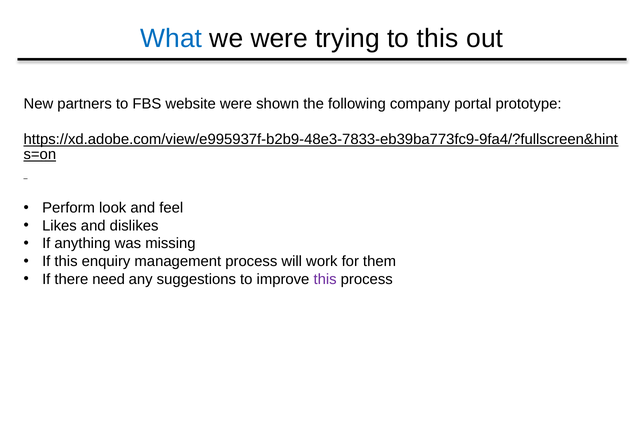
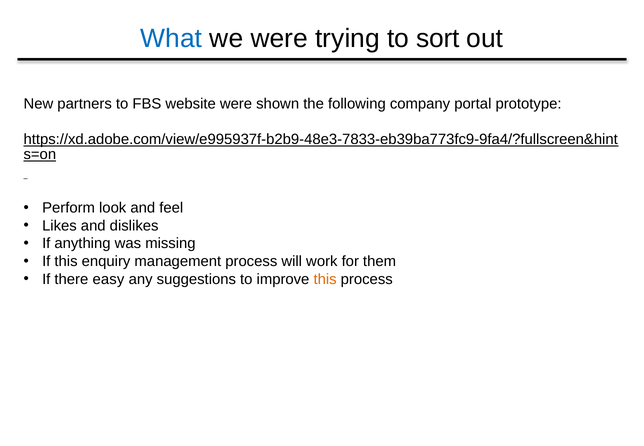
to this: this -> sort
need: need -> easy
this at (325, 279) colour: purple -> orange
